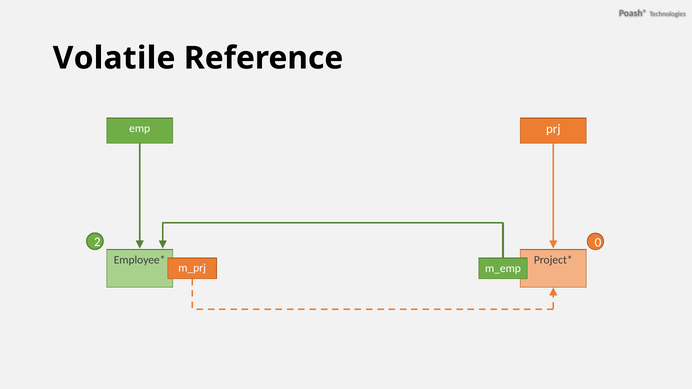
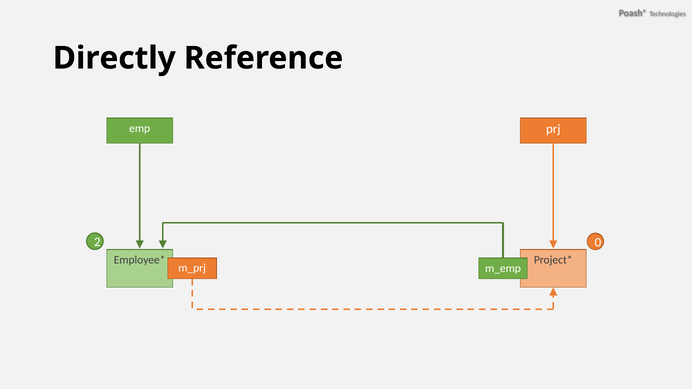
Volatile: Volatile -> Directly
